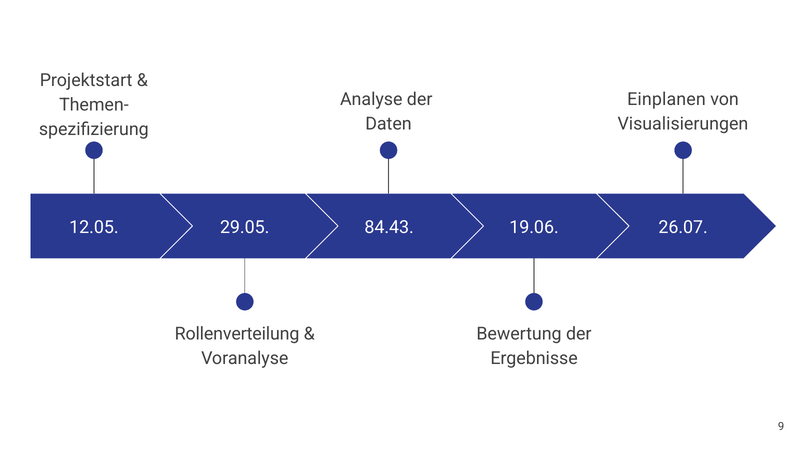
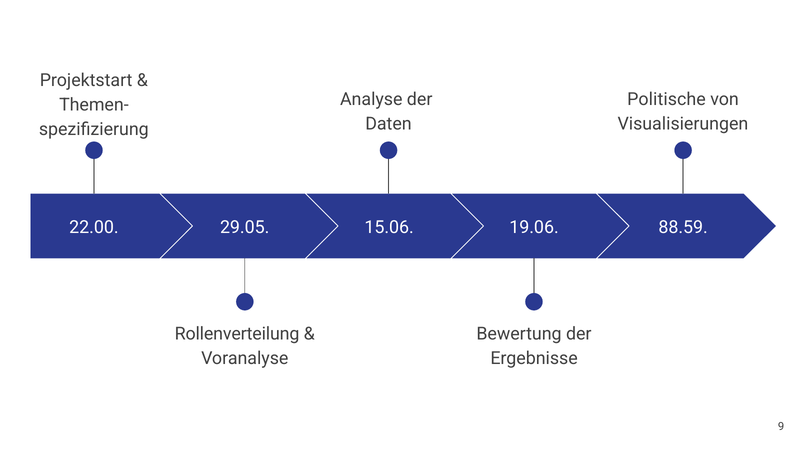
Einplanen: Einplanen -> Politische
12.05: 12.05 -> 22.00
84.43: 84.43 -> 15.06
26.07: 26.07 -> 88.59
